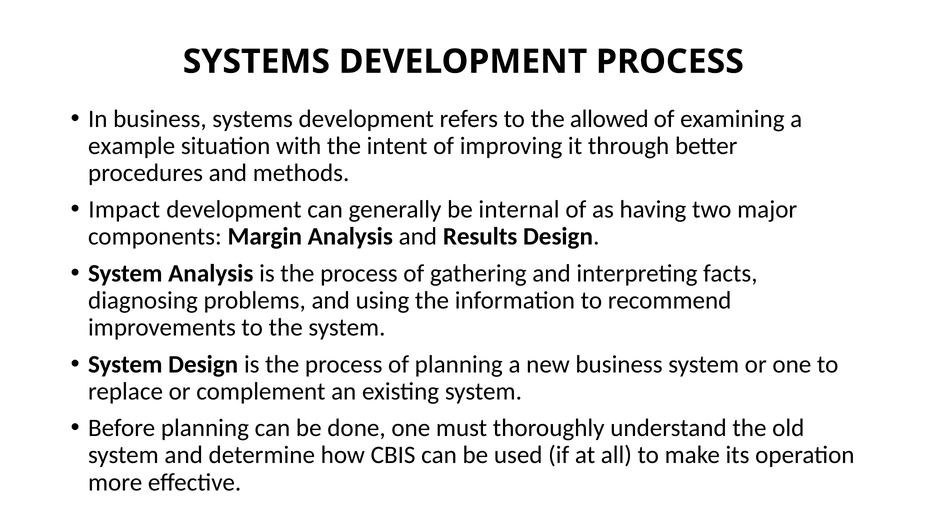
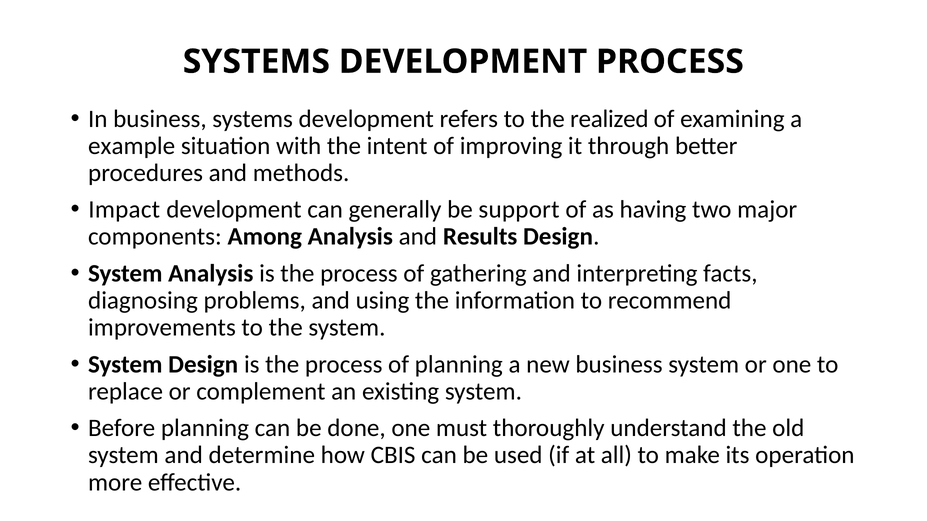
allowed: allowed -> realized
internal: internal -> support
Margin: Margin -> Among
